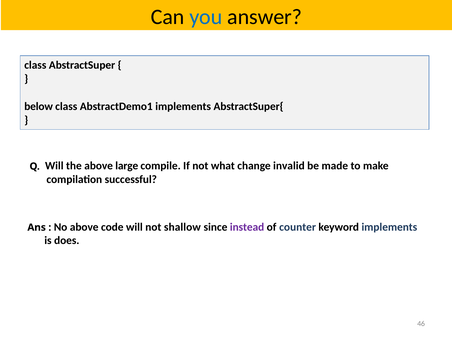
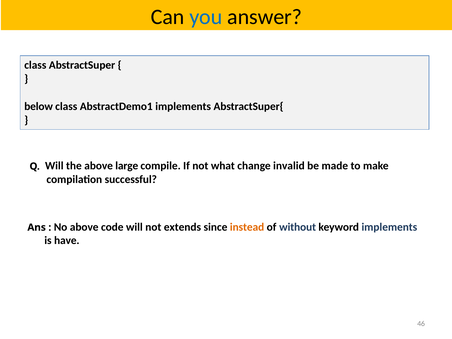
shallow: shallow -> extends
instead colour: purple -> orange
counter: counter -> without
does: does -> have
